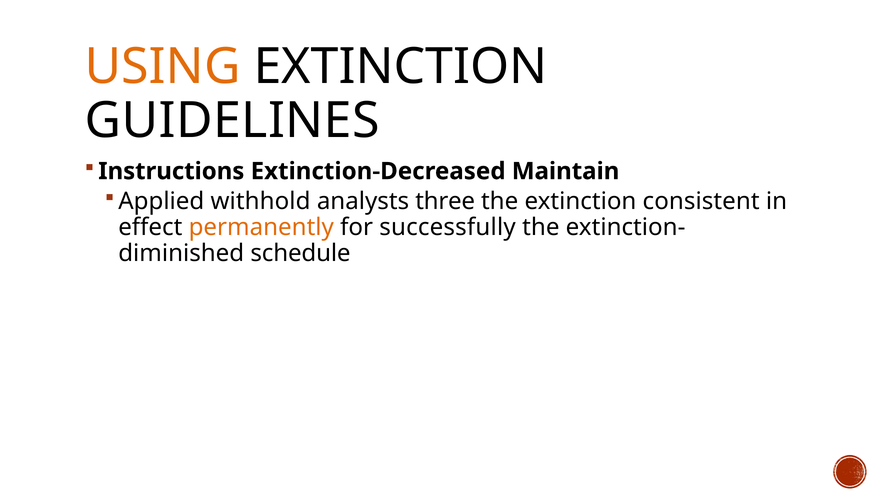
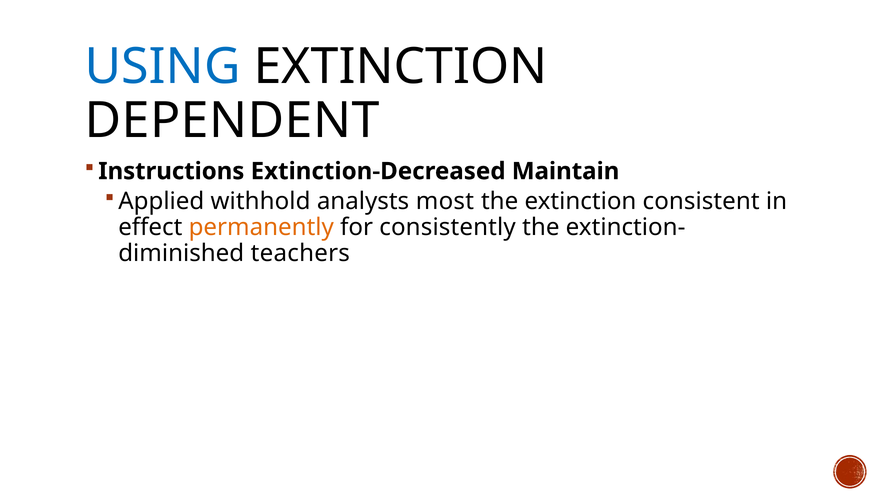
USING colour: orange -> blue
GUIDELINES: GUIDELINES -> DEPENDENT
three: three -> most
successfully: successfully -> consistently
schedule: schedule -> teachers
